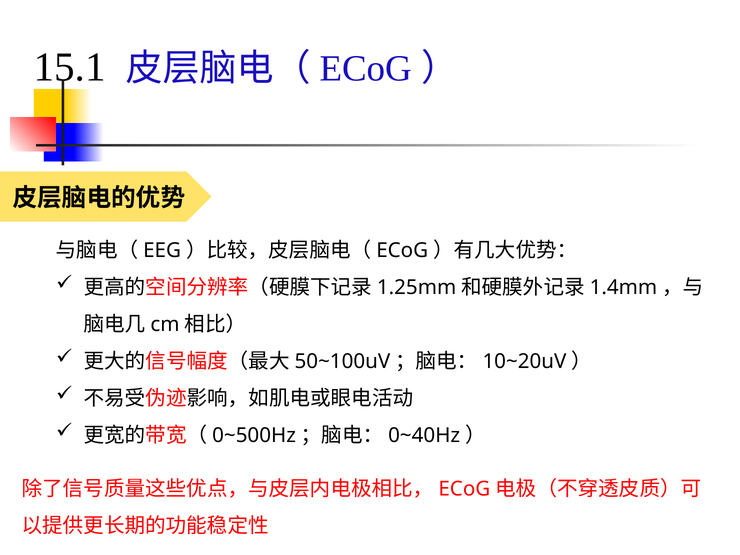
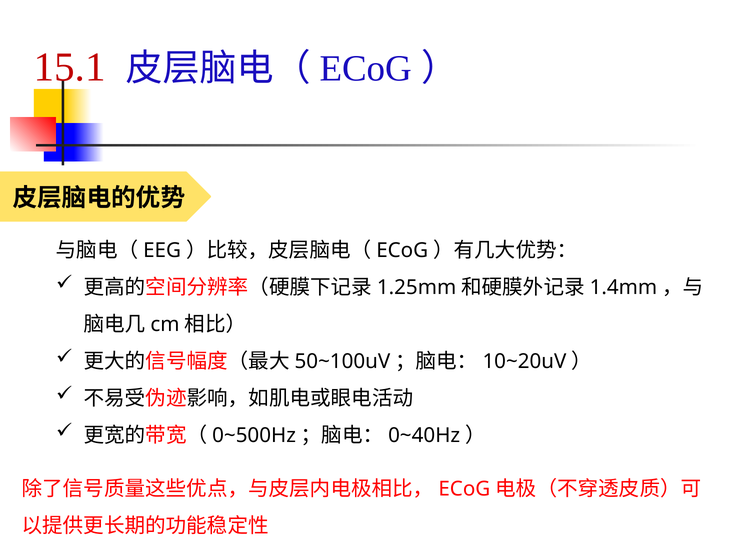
15.1 colour: black -> red
